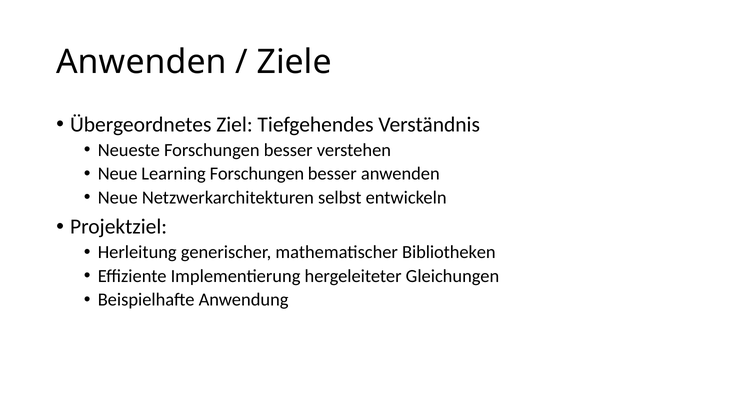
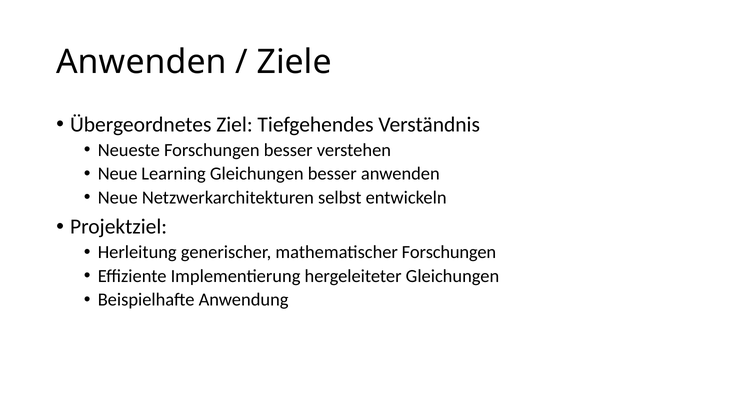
Learning Forschungen: Forschungen -> Gleichungen
mathematischer Bibliotheken: Bibliotheken -> Forschungen
